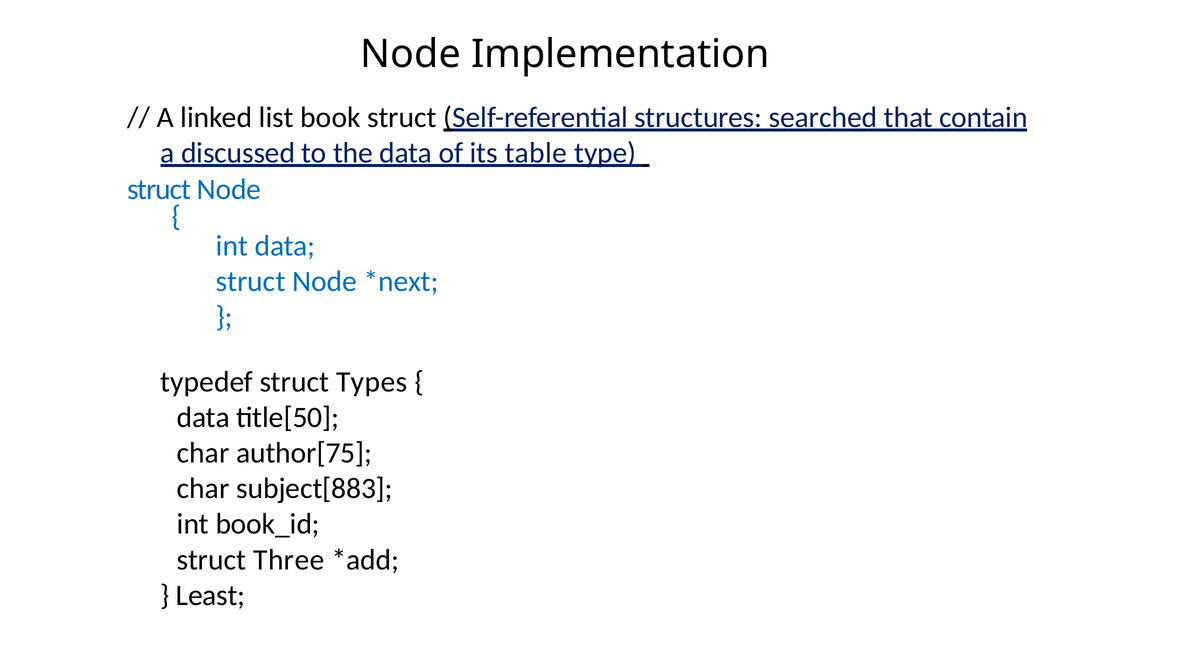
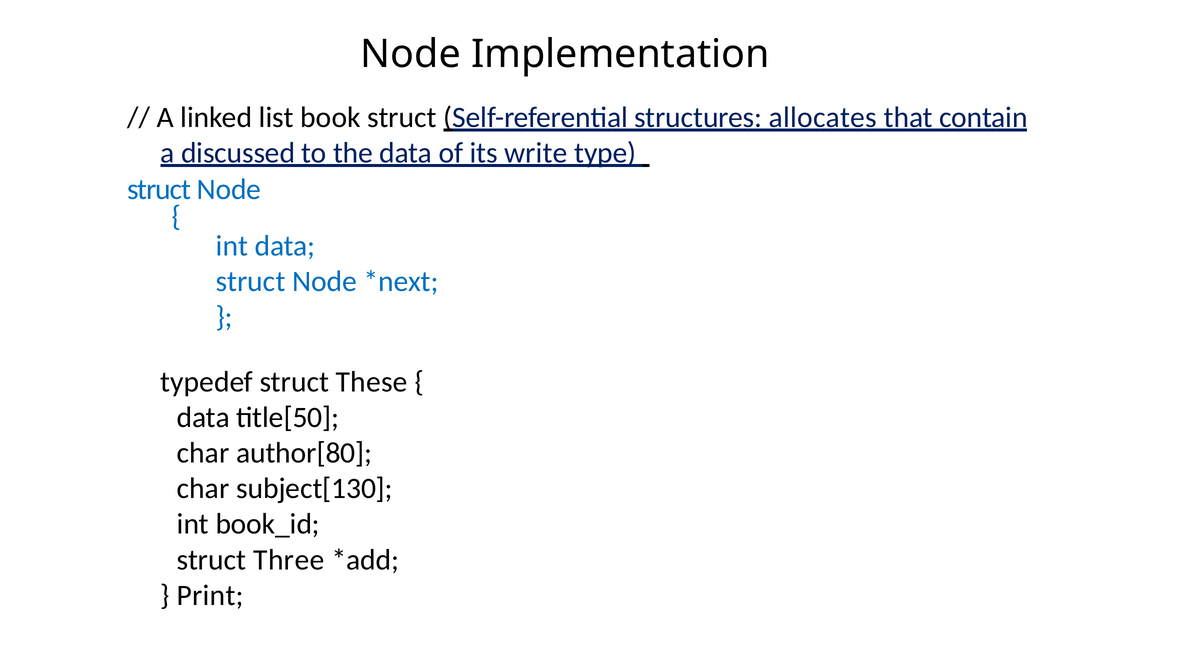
searched: searched -> allocates
table: table -> write
Types: Types -> These
author[75: author[75 -> author[80
subject[883: subject[883 -> subject[130
Least: Least -> Print
